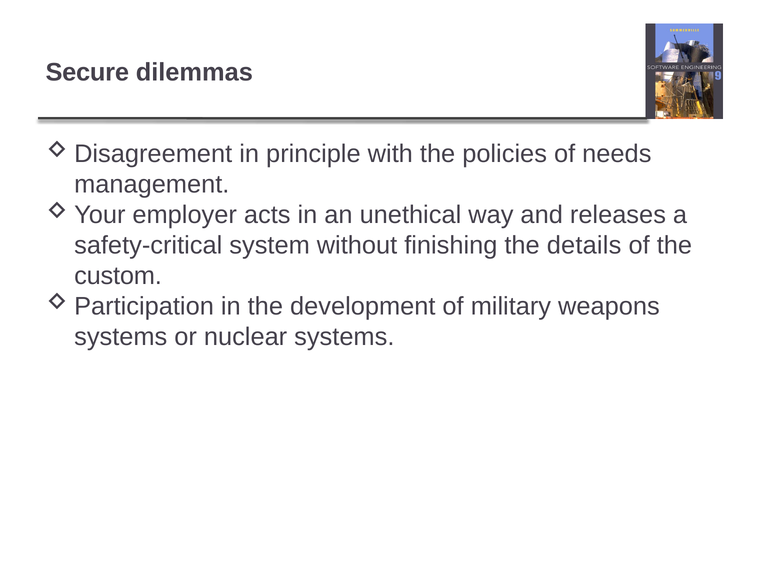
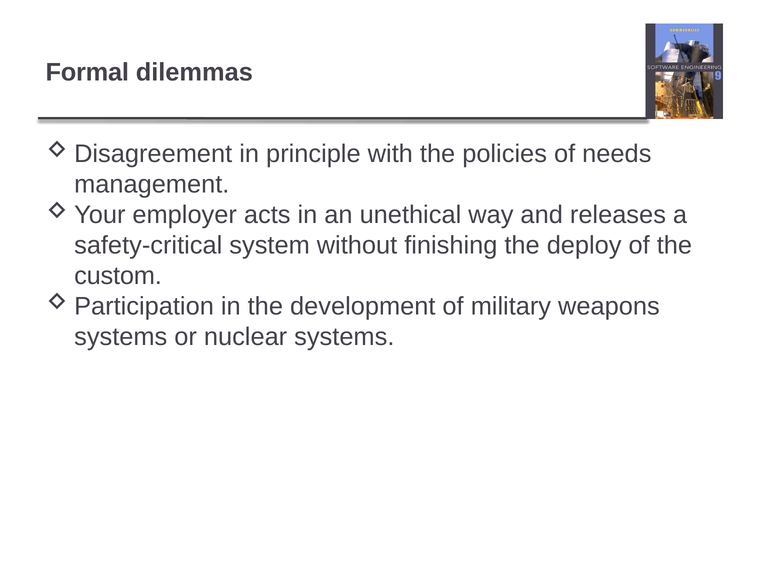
Secure: Secure -> Formal
details: details -> deploy
